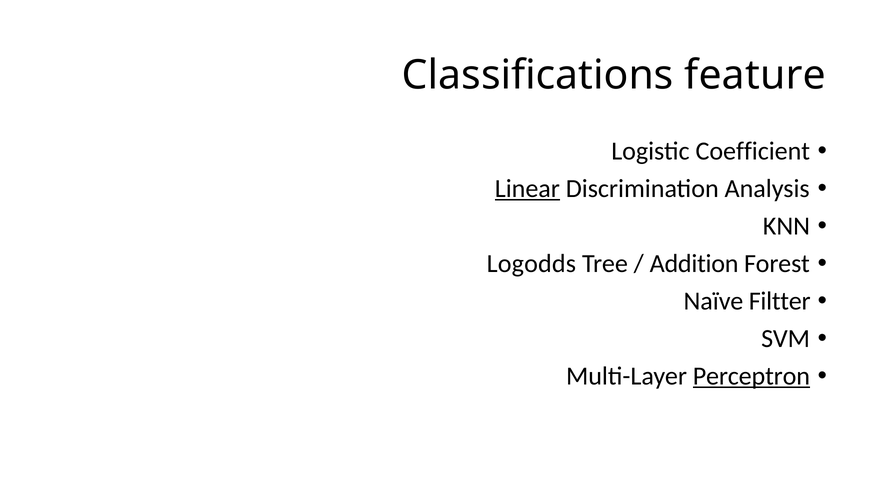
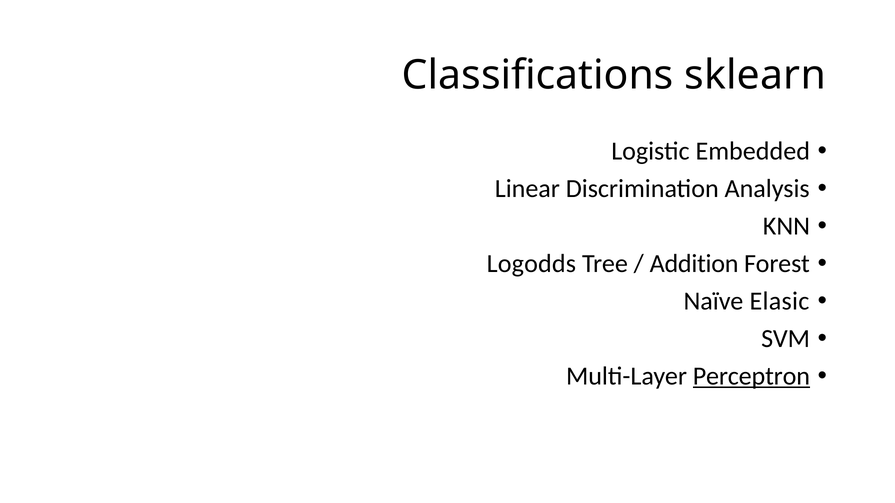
feature: feature -> sklearn
Coefficient: Coefficient -> Embedded
Linear underline: present -> none
Filtter: Filtter -> Elasic
